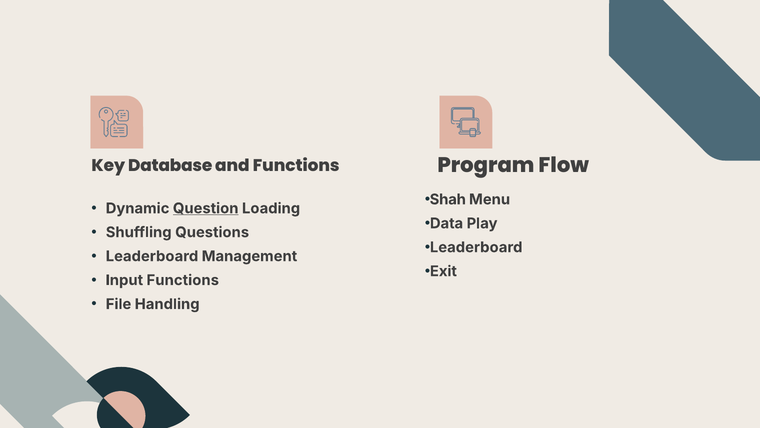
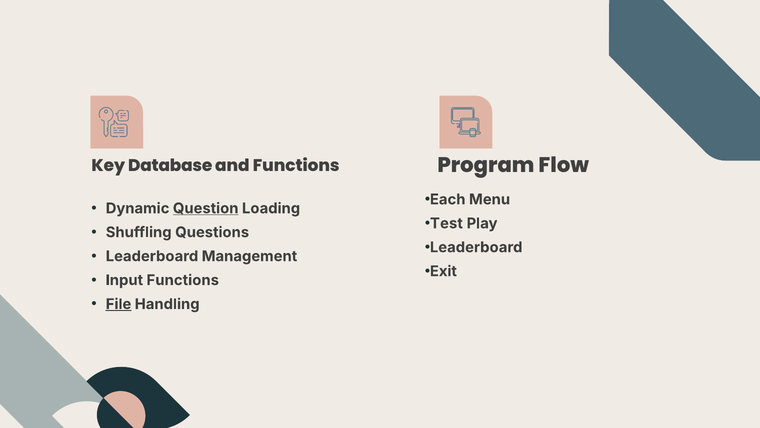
Shah: Shah -> Each
Data: Data -> Test
File underline: none -> present
